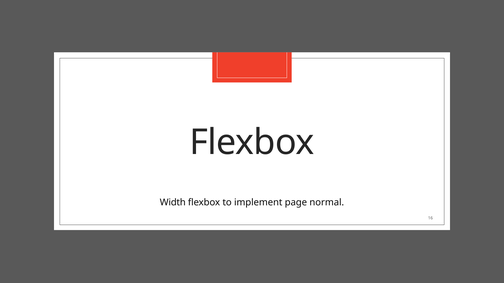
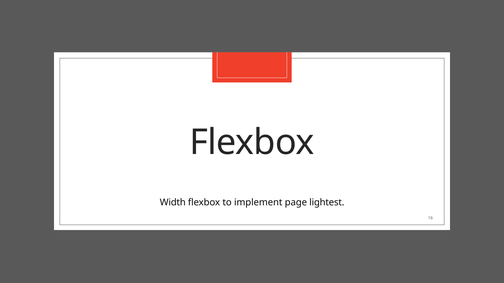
normal: normal -> lightest
